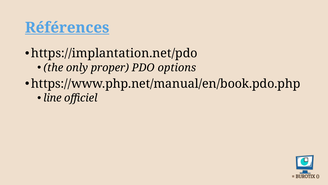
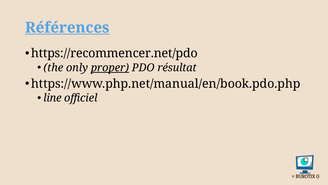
https://implantation.net/pdo: https://implantation.net/pdo -> https://recommencer.net/pdo
proper underline: none -> present
options: options -> résultat
